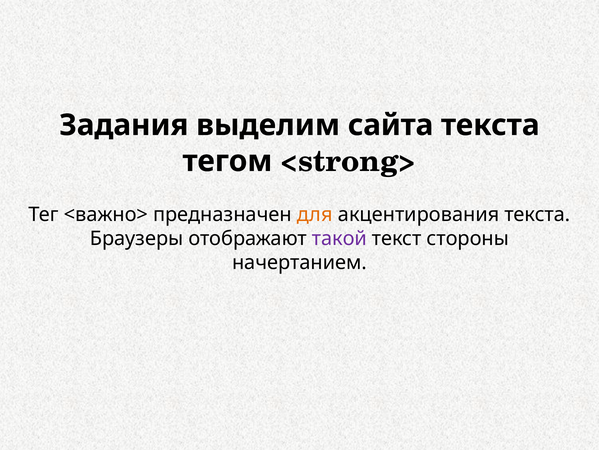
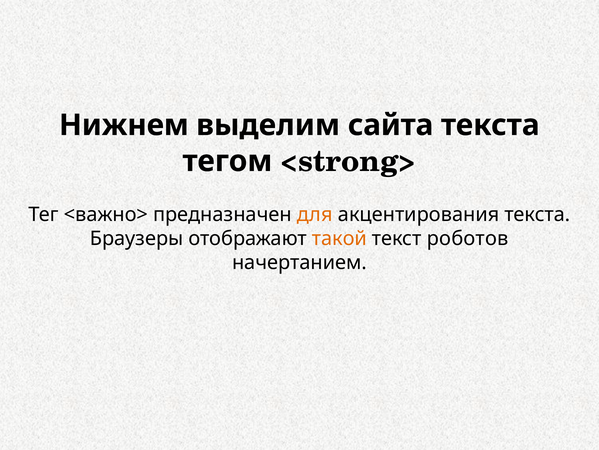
Задания: Задания -> Нижнем
такой colour: purple -> orange
стороны: стороны -> роботов
